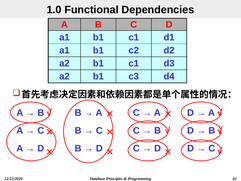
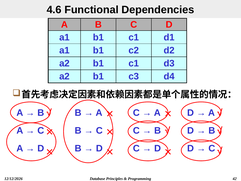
1.0: 1.0 -> 4.6
